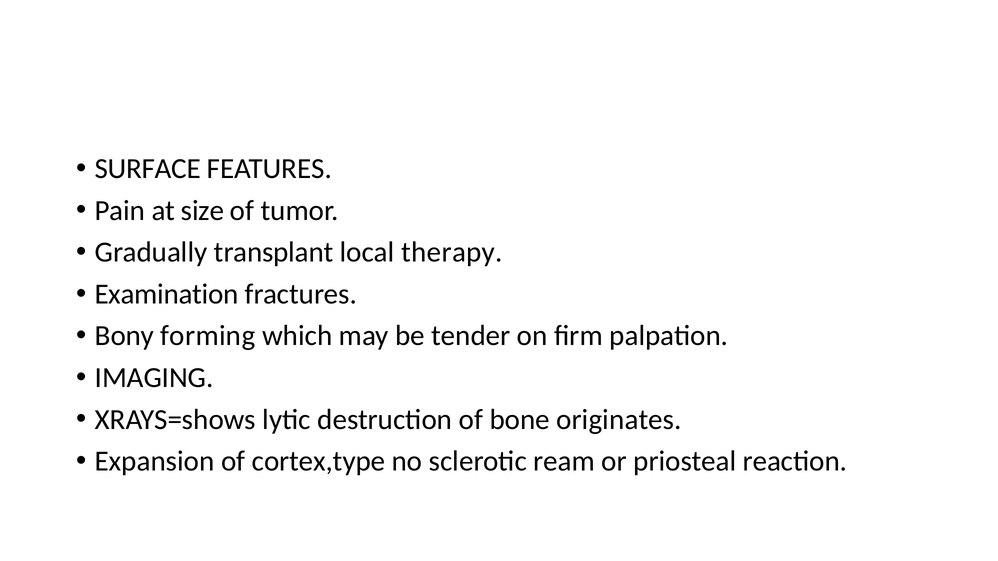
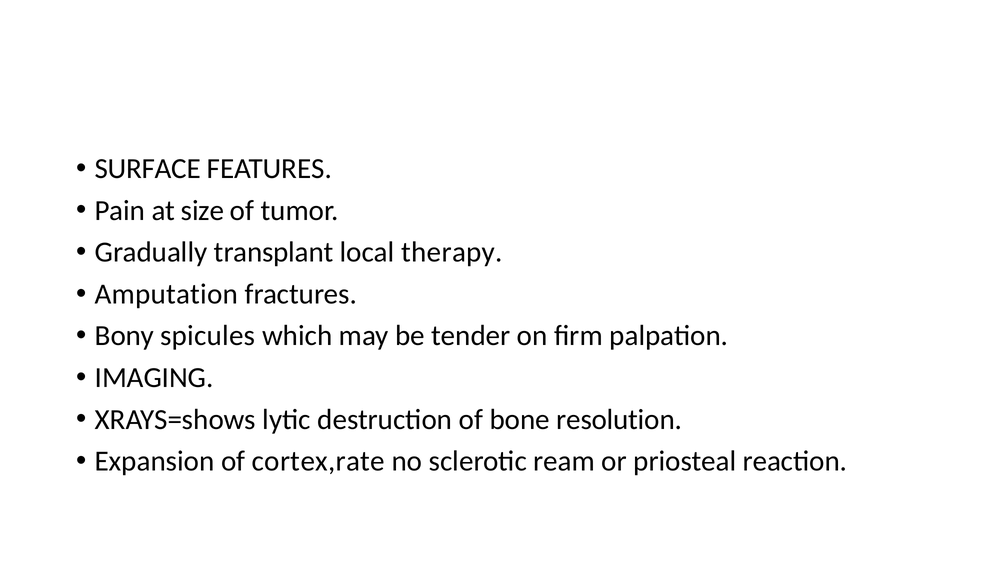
Examination: Examination -> Amputation
forming: forming -> spicules
originates: originates -> resolution
cortex,type: cortex,type -> cortex,rate
